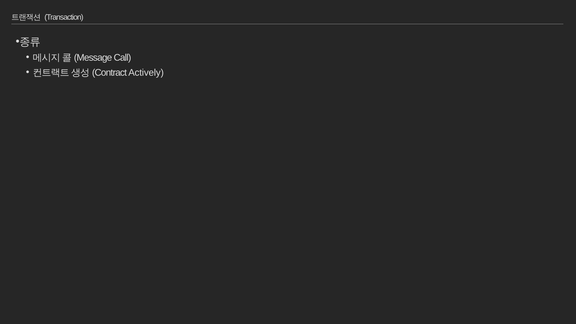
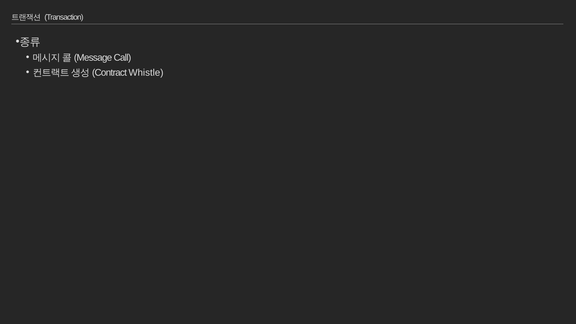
Actively: Actively -> Whistle
